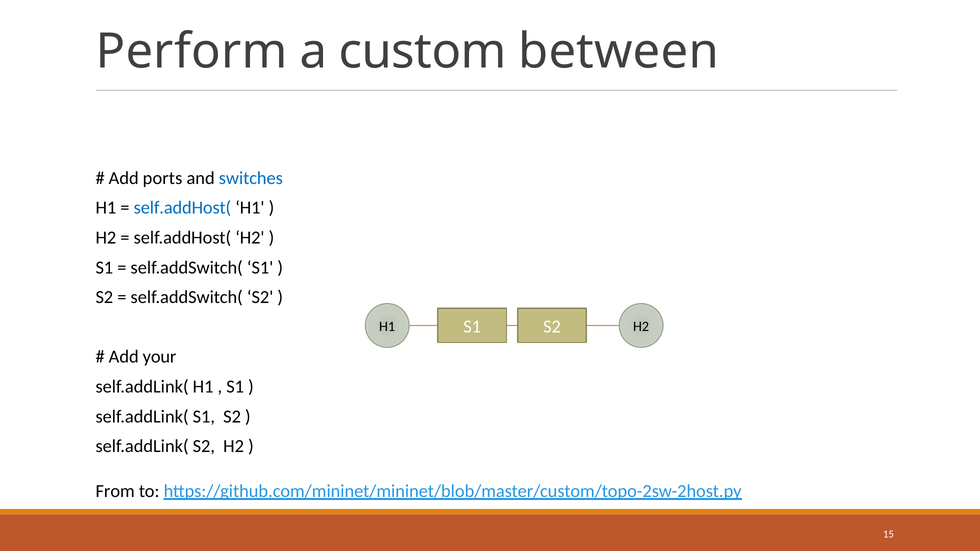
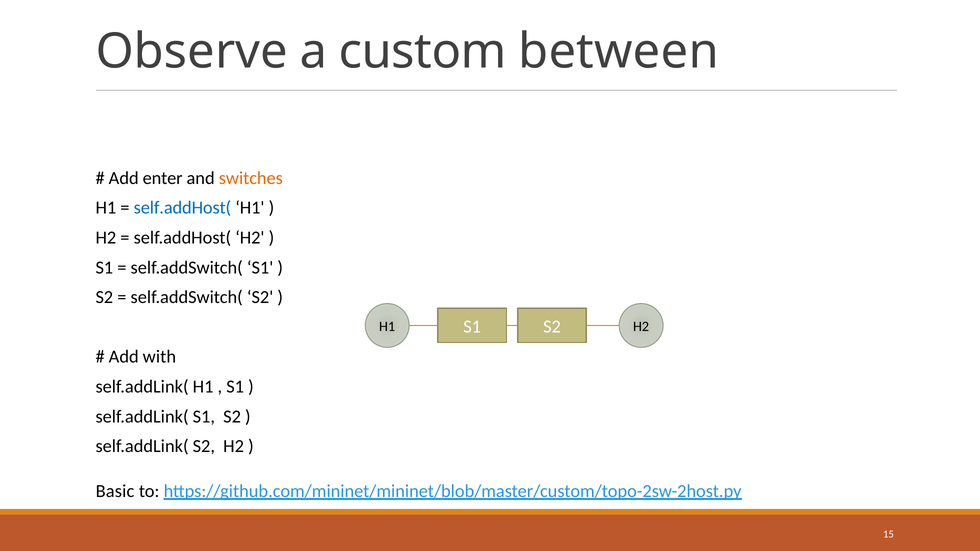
Perform: Perform -> Observe
ports: ports -> enter
switches colour: blue -> orange
your: your -> with
From: From -> Basic
